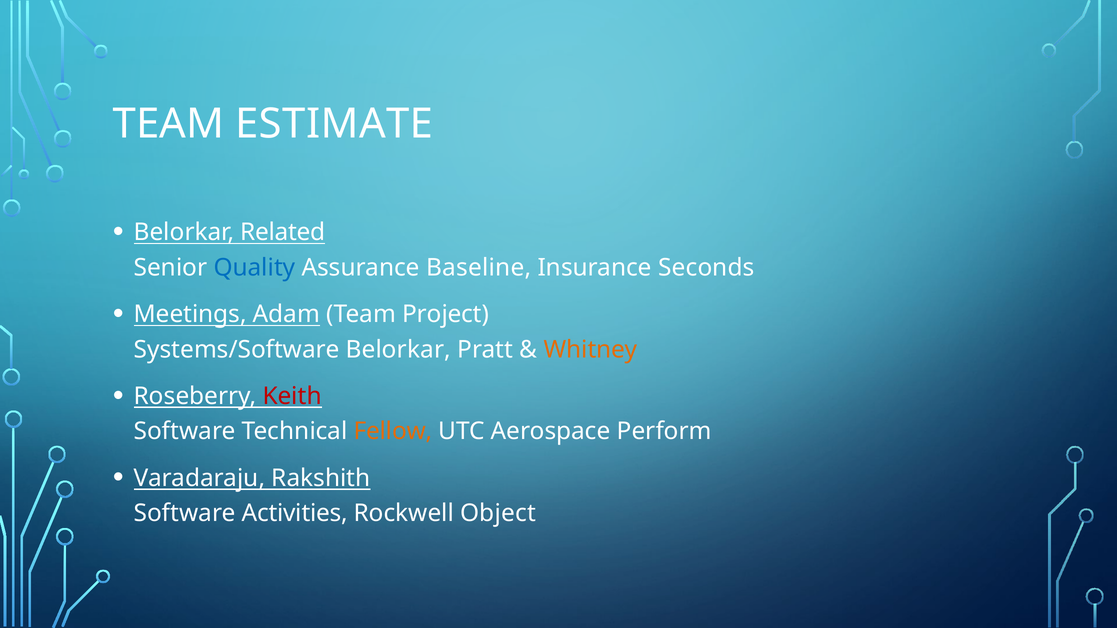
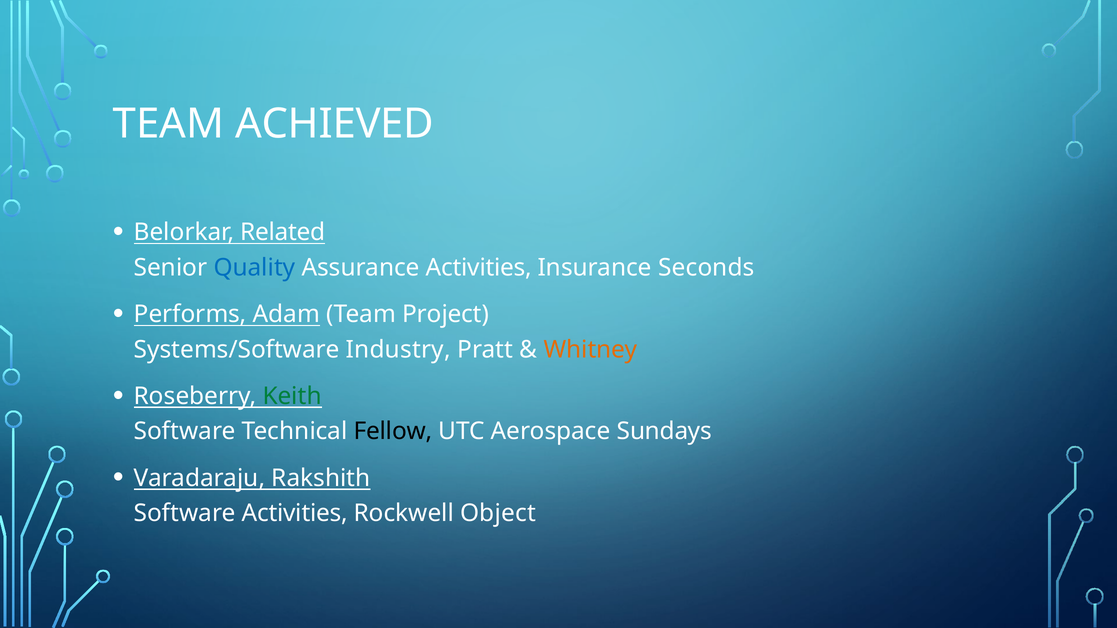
ESTIMATE: ESTIMATE -> ACHIEVED
Assurance Baseline: Baseline -> Activities
Meetings: Meetings -> Performs
Systems/Software Belorkar: Belorkar -> Industry
Keith colour: red -> green
Fellow colour: orange -> black
Perform: Perform -> Sundays
